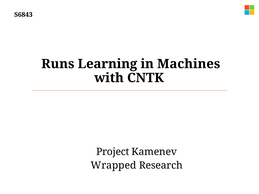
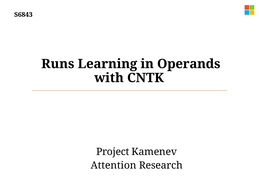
Machines: Machines -> Operands
Wrapped: Wrapped -> Attention
